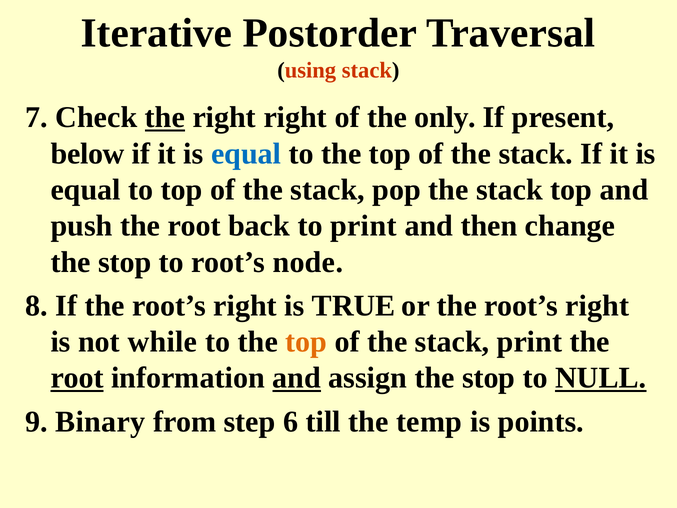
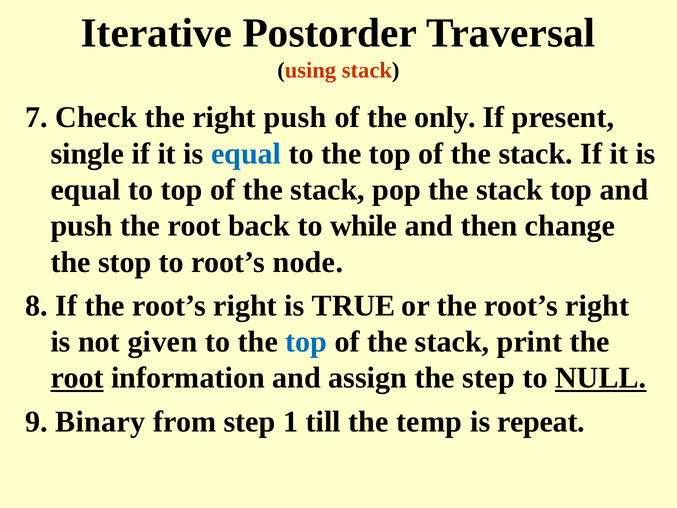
the at (165, 117) underline: present -> none
right right: right -> push
below: below -> single
to print: print -> while
while: while -> given
top at (306, 342) colour: orange -> blue
and at (297, 378) underline: present -> none
assign the stop: stop -> step
6: 6 -> 1
points: points -> repeat
